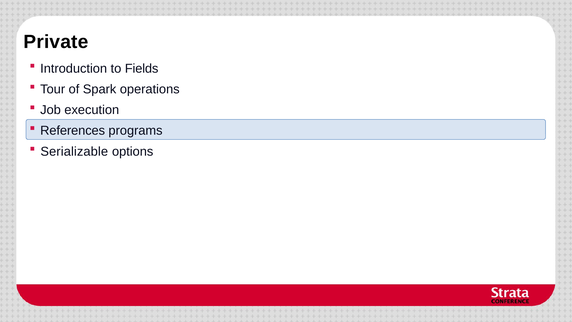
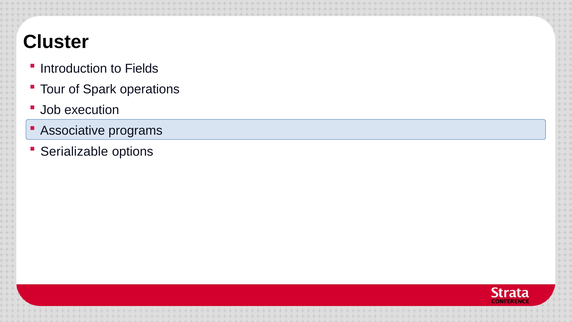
Private: Private -> Cluster
References: References -> Associative
